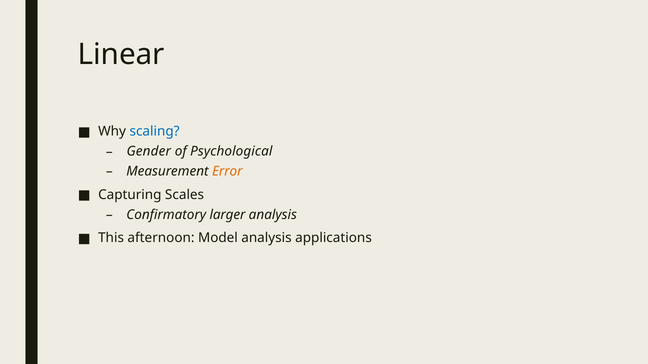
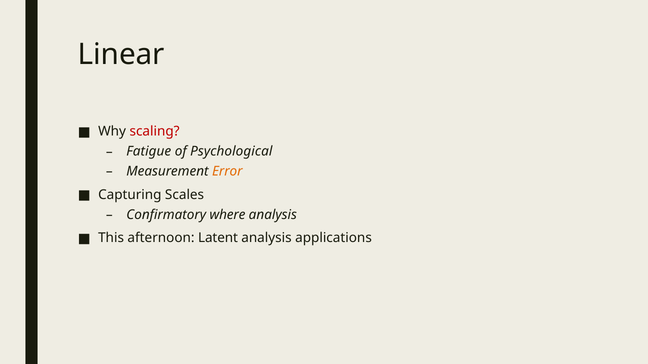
scaling colour: blue -> red
Gender: Gender -> Fatigue
larger: larger -> where
Model: Model -> Latent
